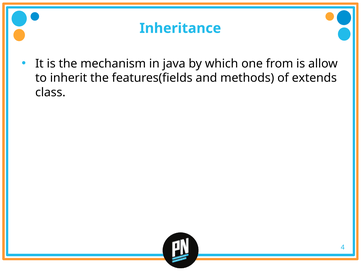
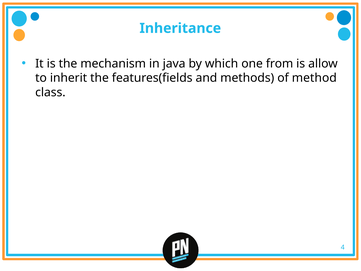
extends: extends -> method
